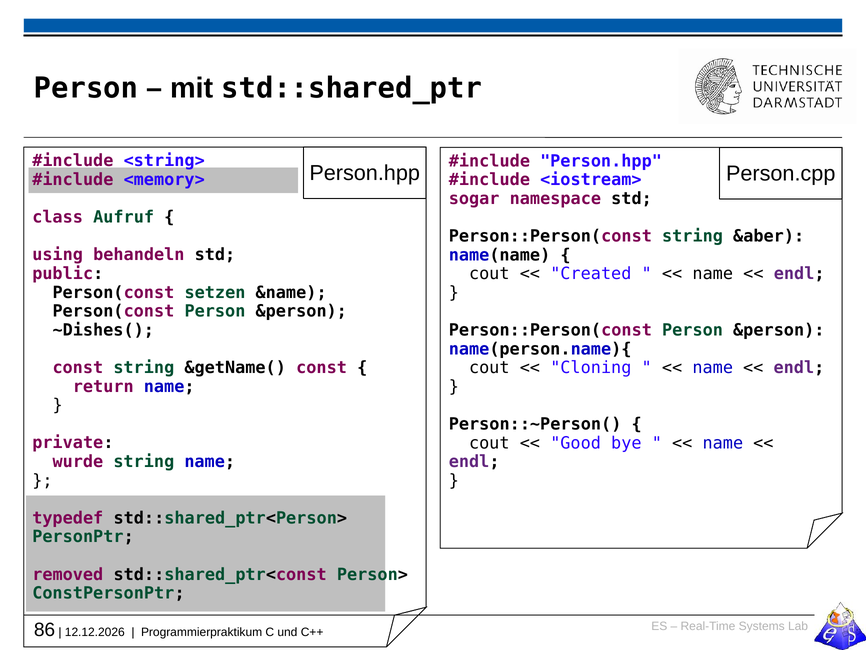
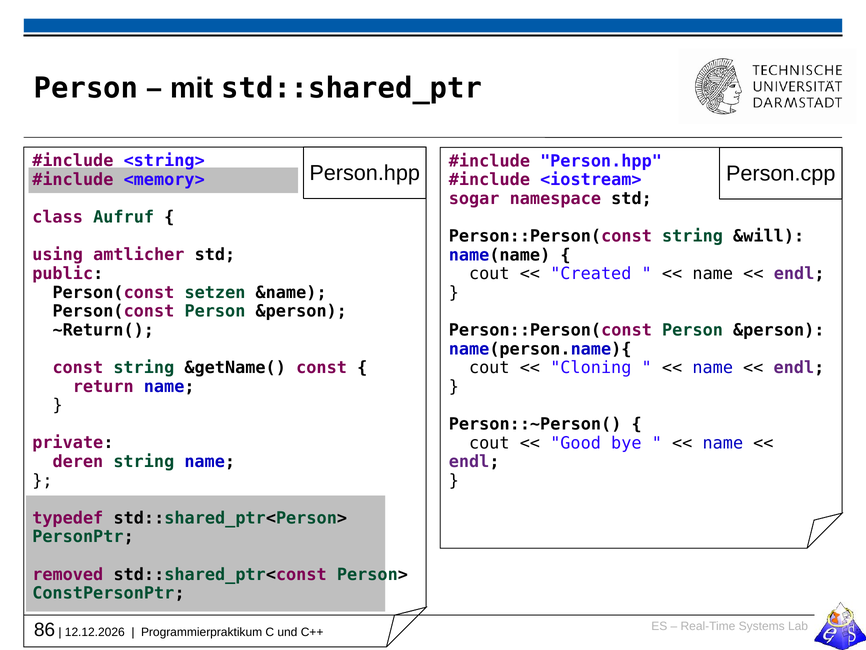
&aber: &aber -> &will
behandeln: behandeln -> amtlicher
~Dishes(: ~Dishes( -> ~Return(
wurde: wurde -> deren
